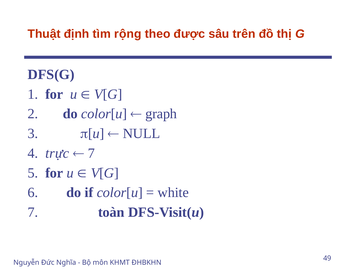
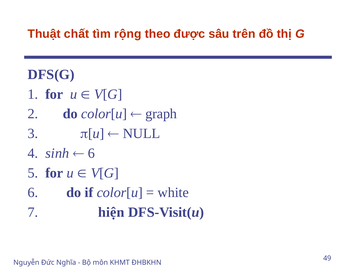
định: định -> chất
trực: trực -> sinh
7 at (91, 153): 7 -> 6
toàn: toàn -> hiện
